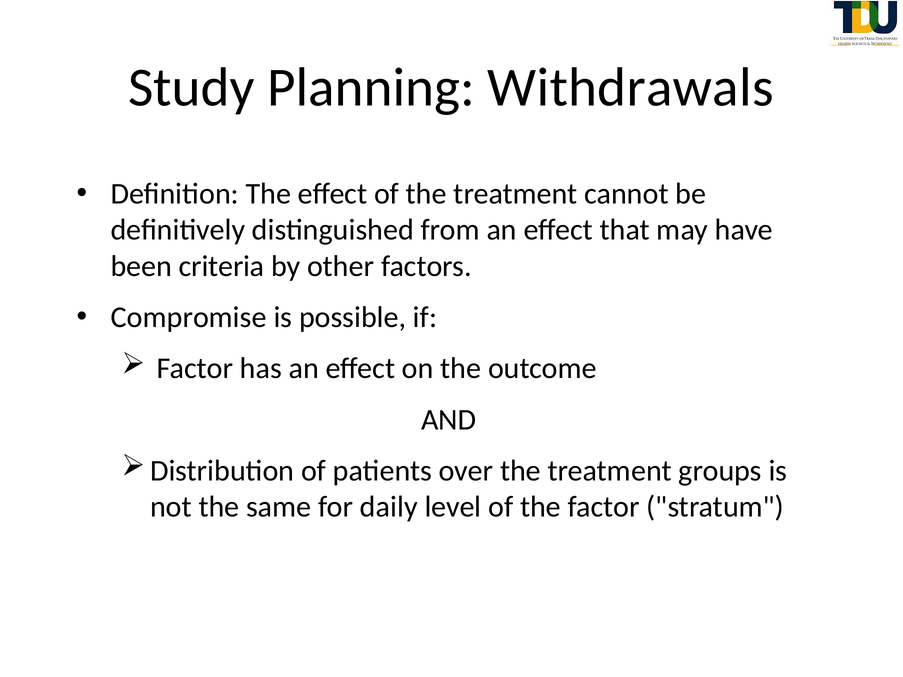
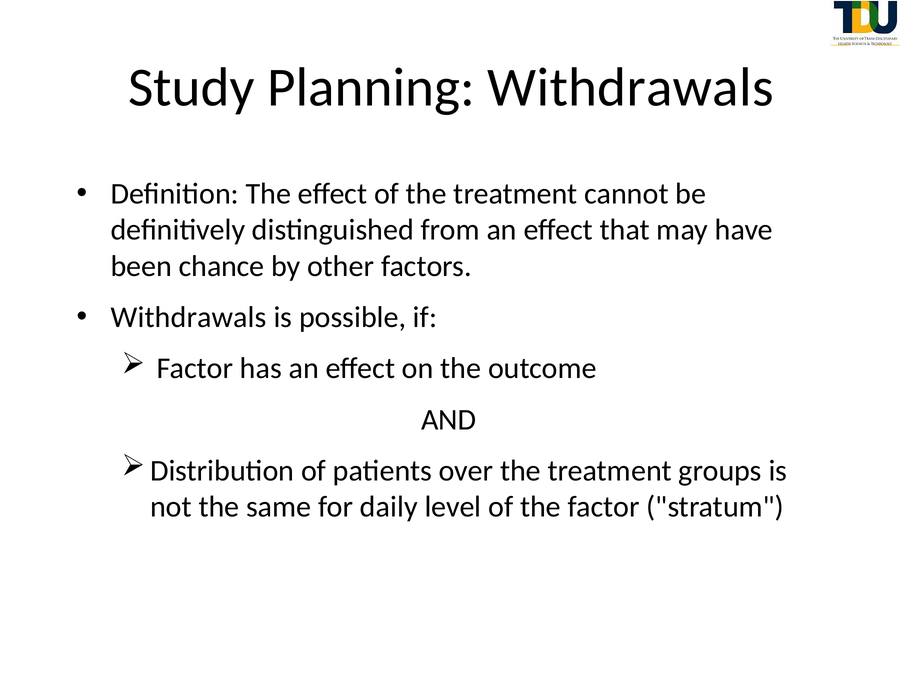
criteria: criteria -> chance
Compromise at (189, 317): Compromise -> Withdrawals
